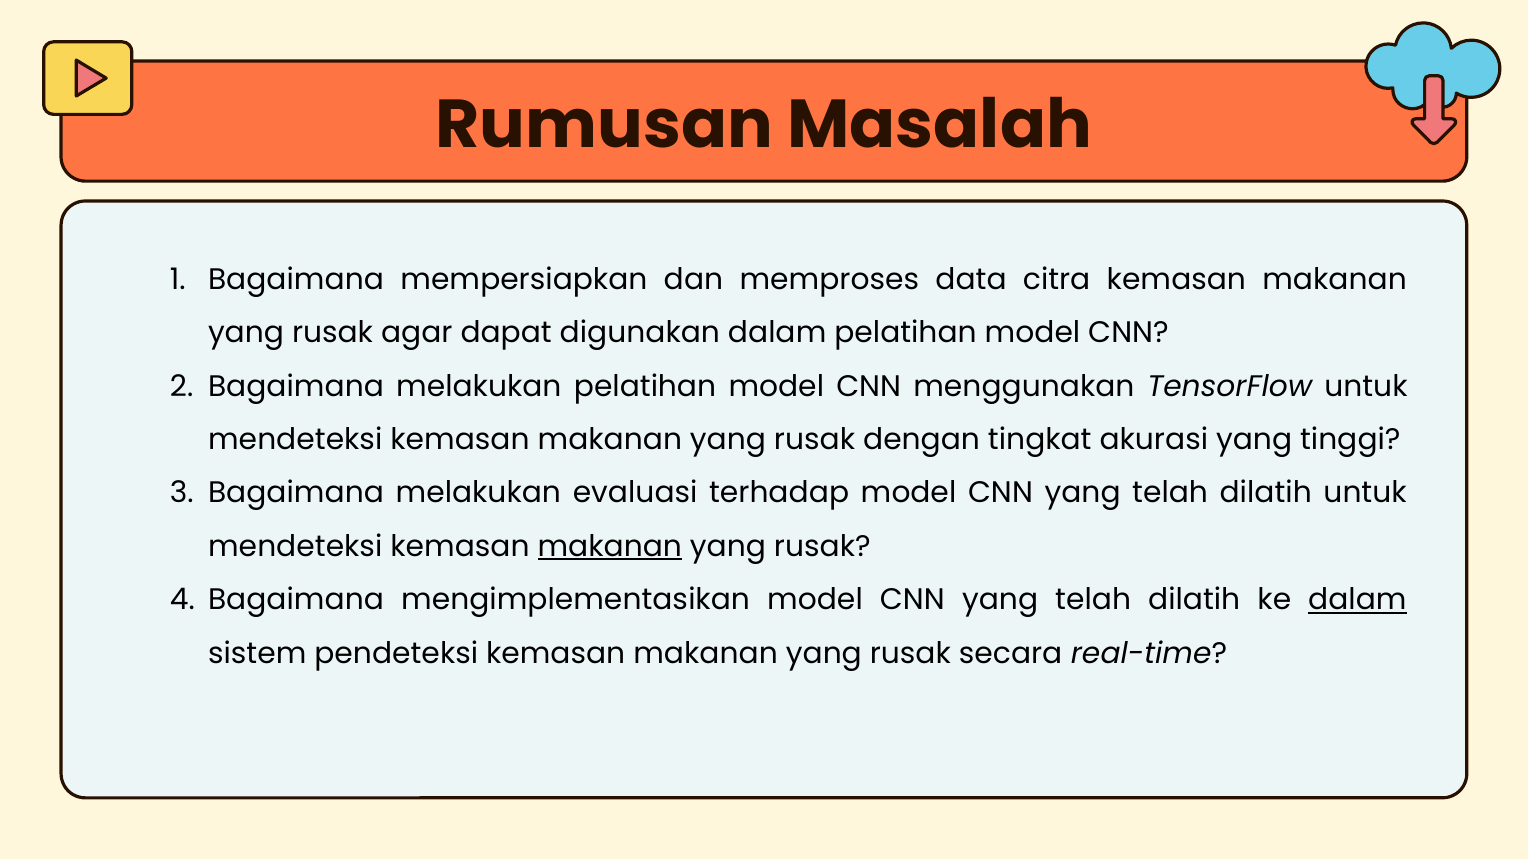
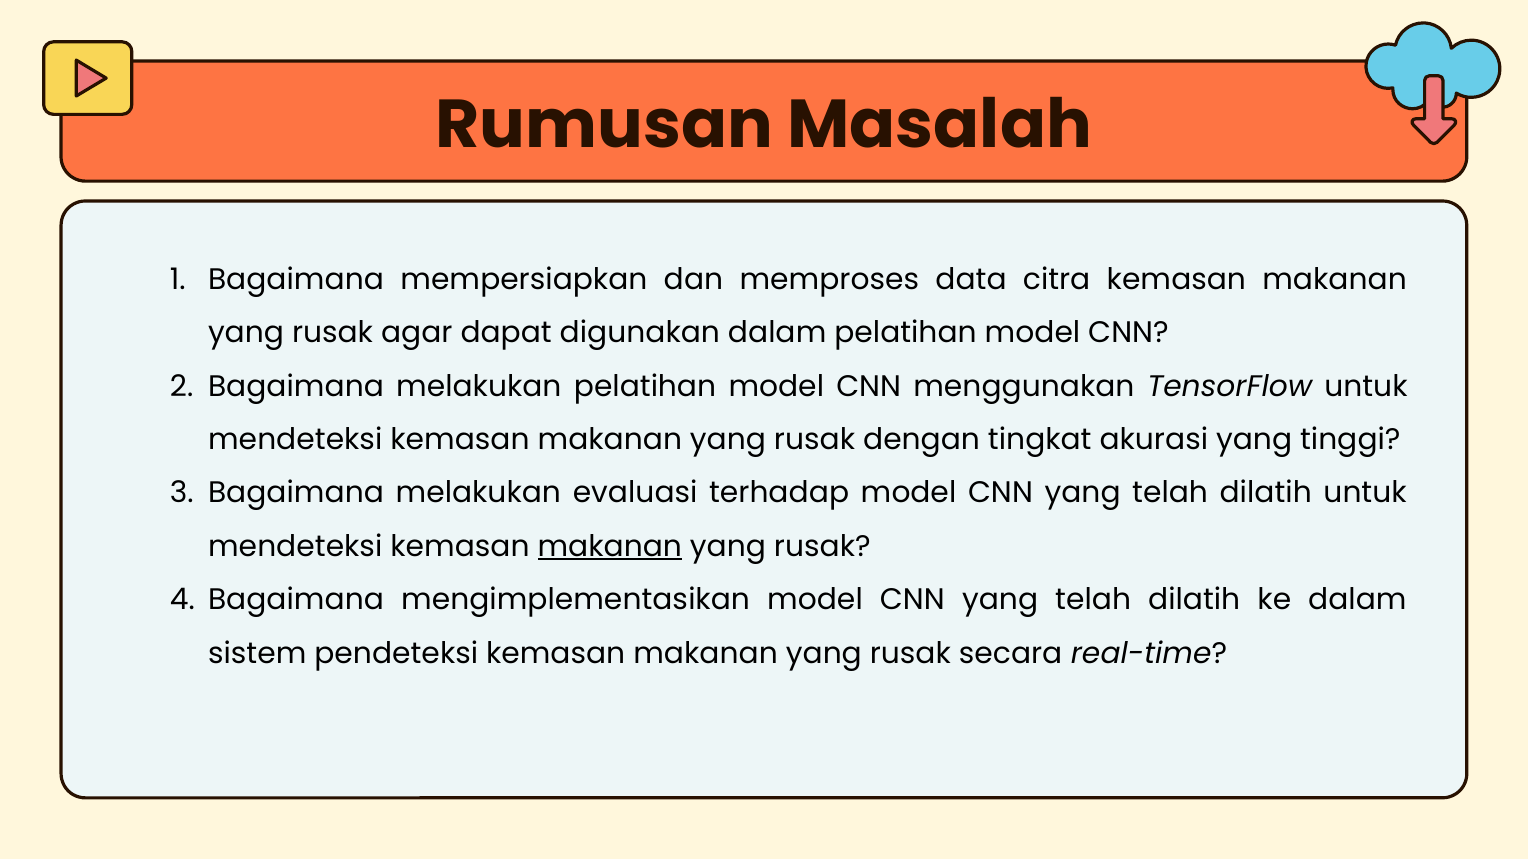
dalam at (1357, 600) underline: present -> none
